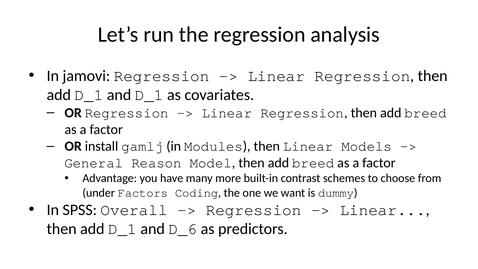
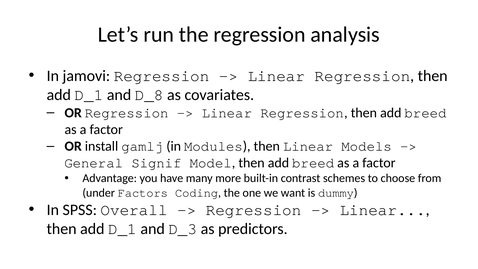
and D_1: D_1 -> D_8
Reason: Reason -> Signif
D_6: D_6 -> D_3
